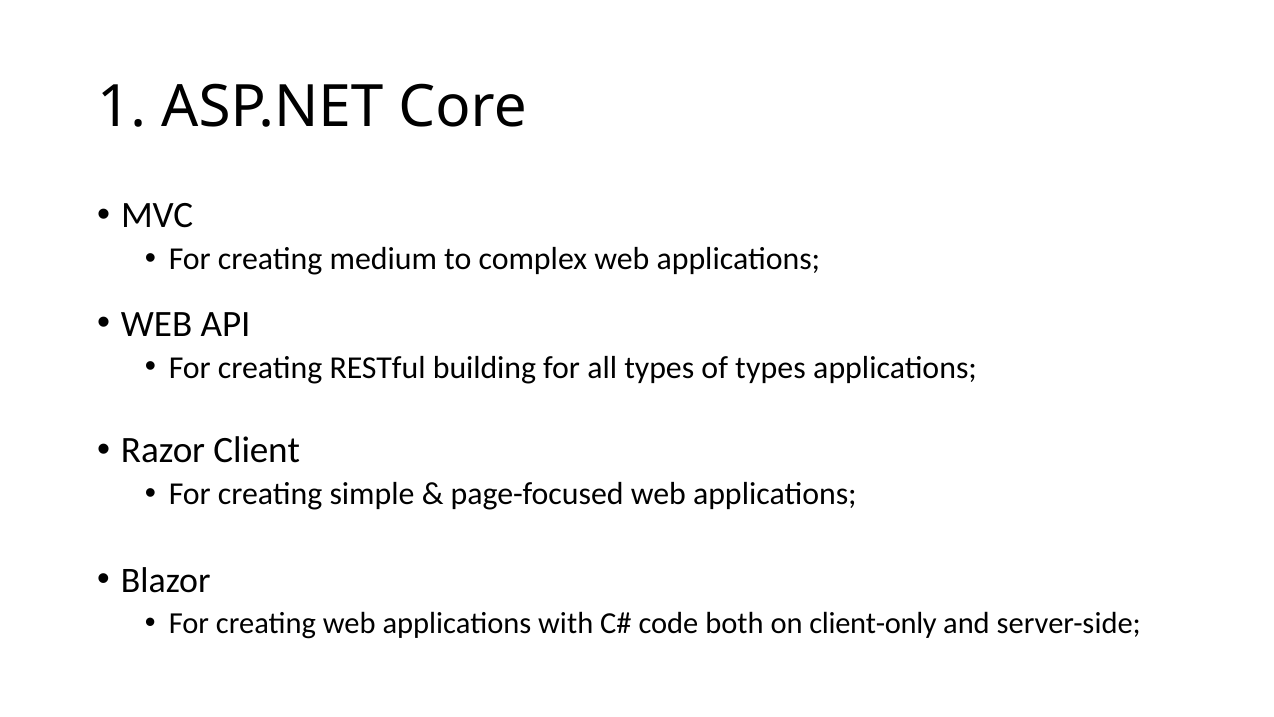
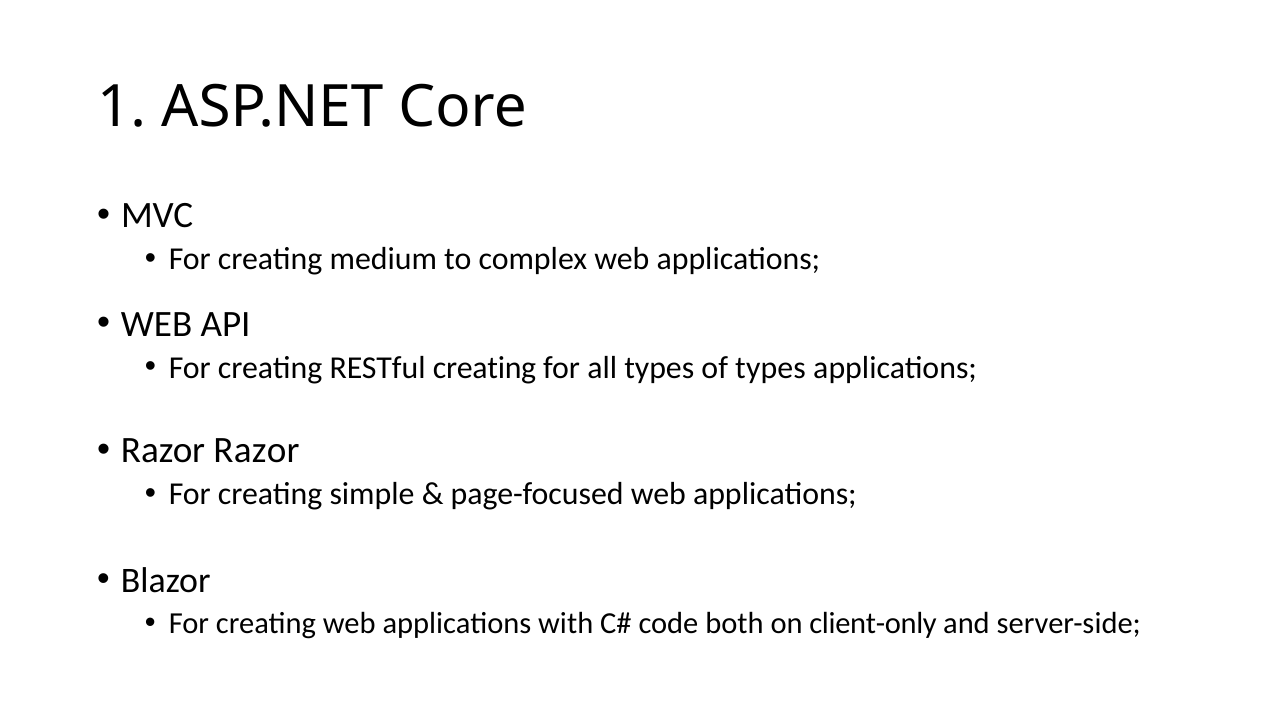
RESTful building: building -> creating
Razor Client: Client -> Razor
